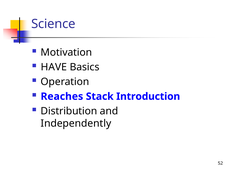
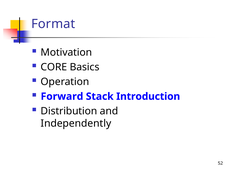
Science: Science -> Format
HAVE: HAVE -> CORE
Reaches: Reaches -> Forward
